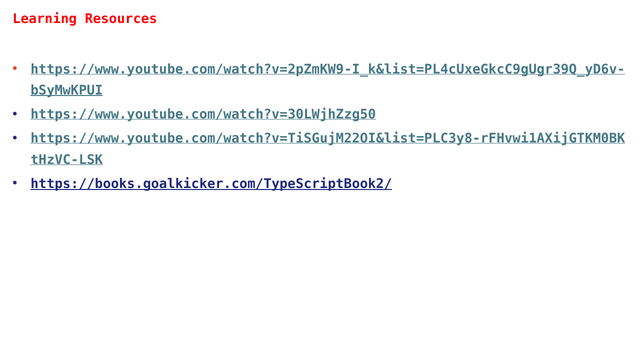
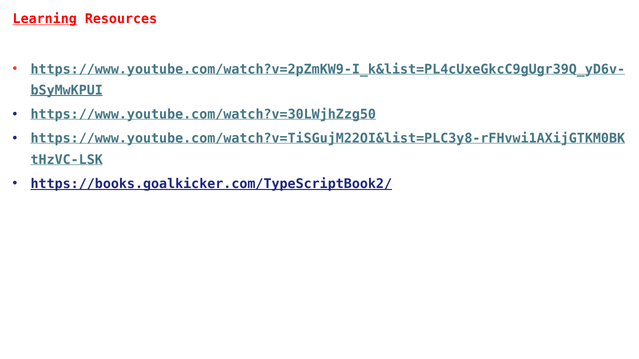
Learning underline: none -> present
